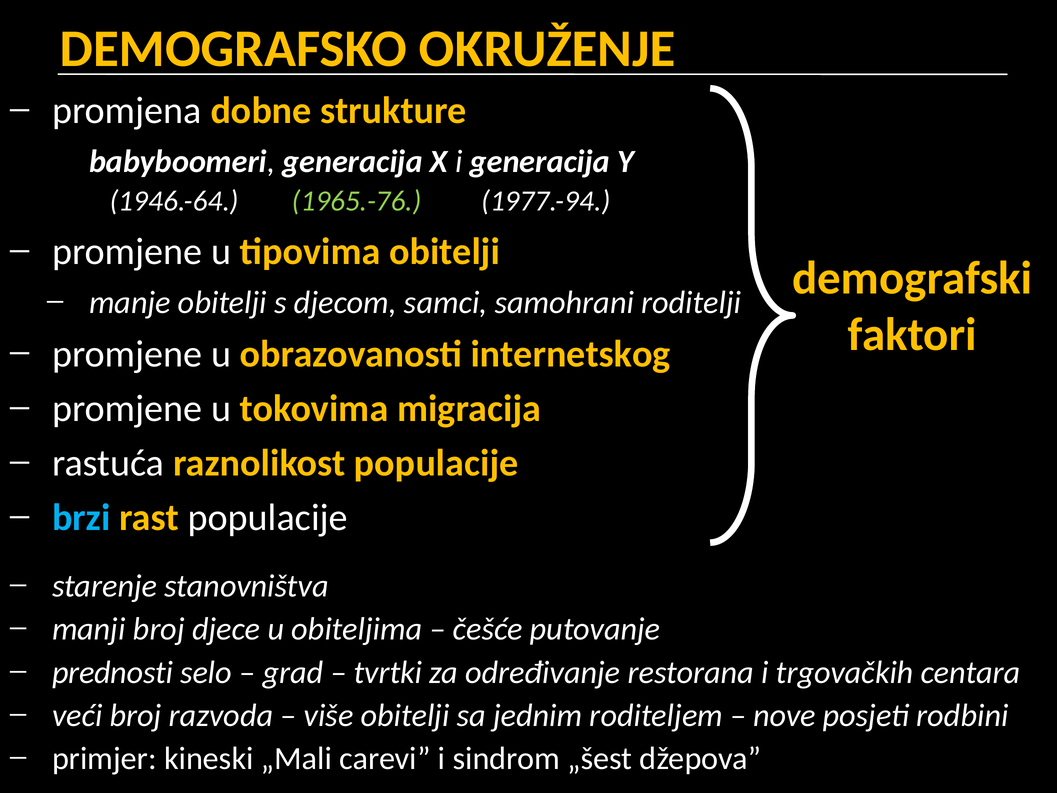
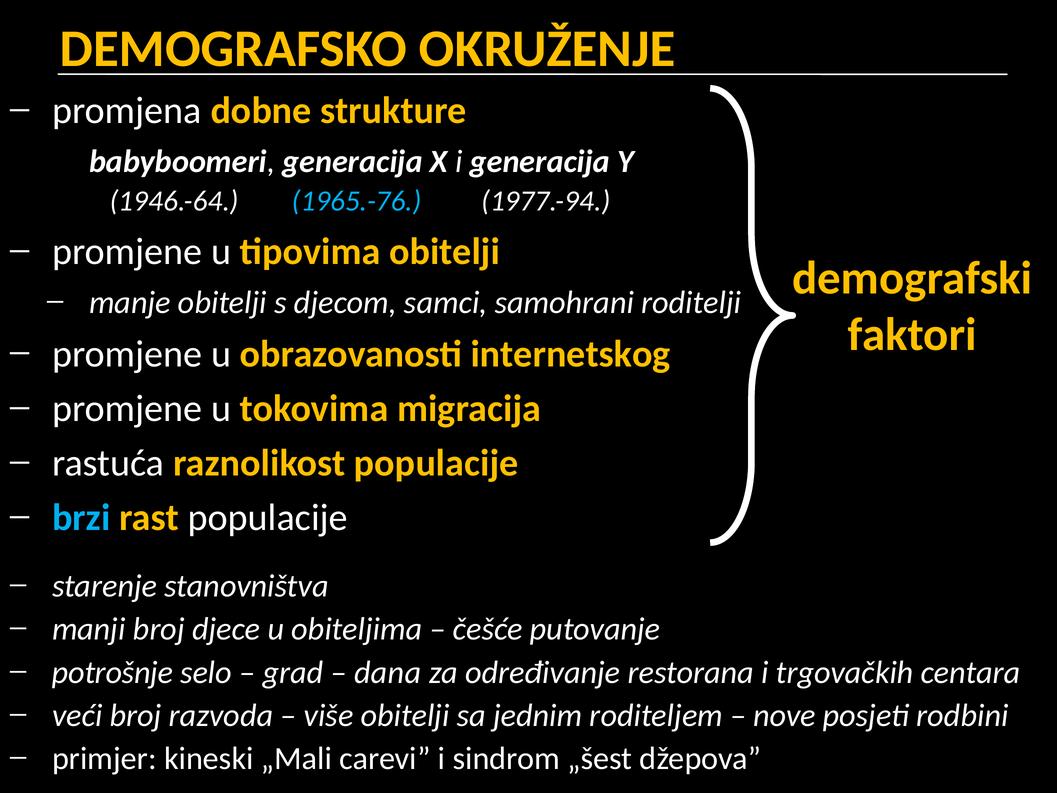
1965.-76 colour: light green -> light blue
prednosti: prednosti -> potrošnje
tvrtki: tvrtki -> dana
